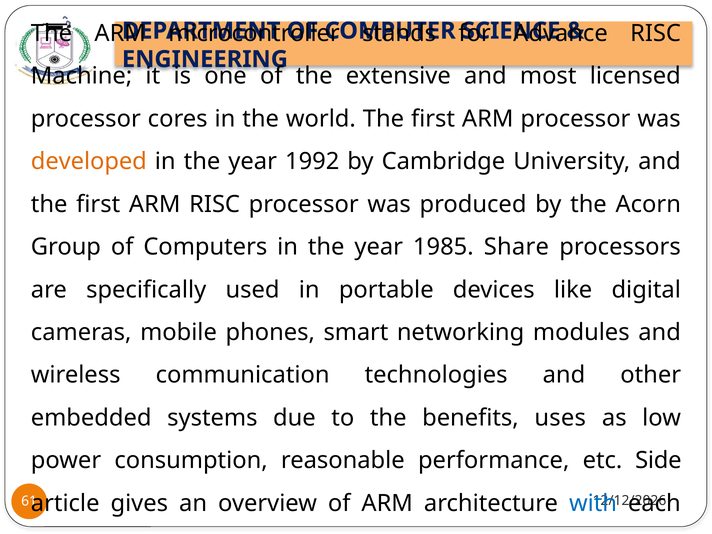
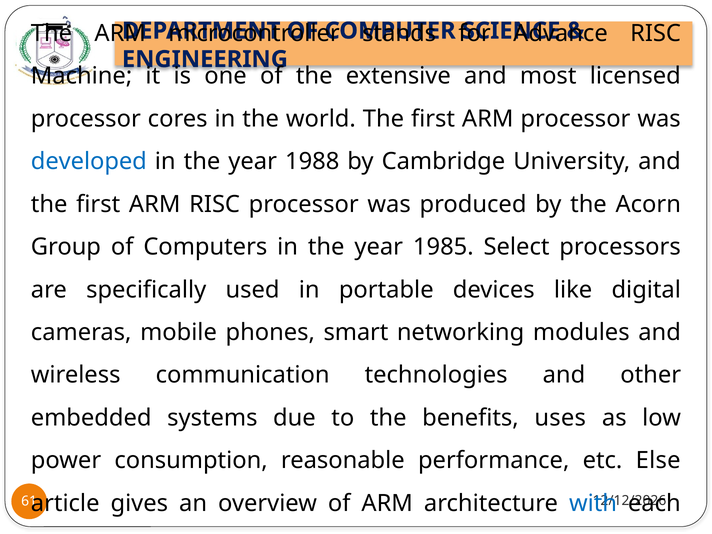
developed colour: orange -> blue
1992: 1992 -> 1988
Share: Share -> Select
Side: Side -> Else
